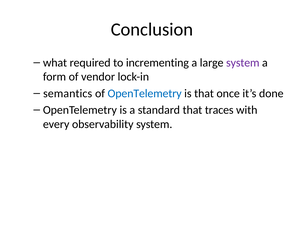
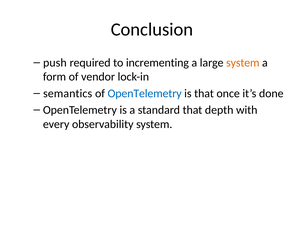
what: what -> push
system at (243, 63) colour: purple -> orange
traces: traces -> depth
